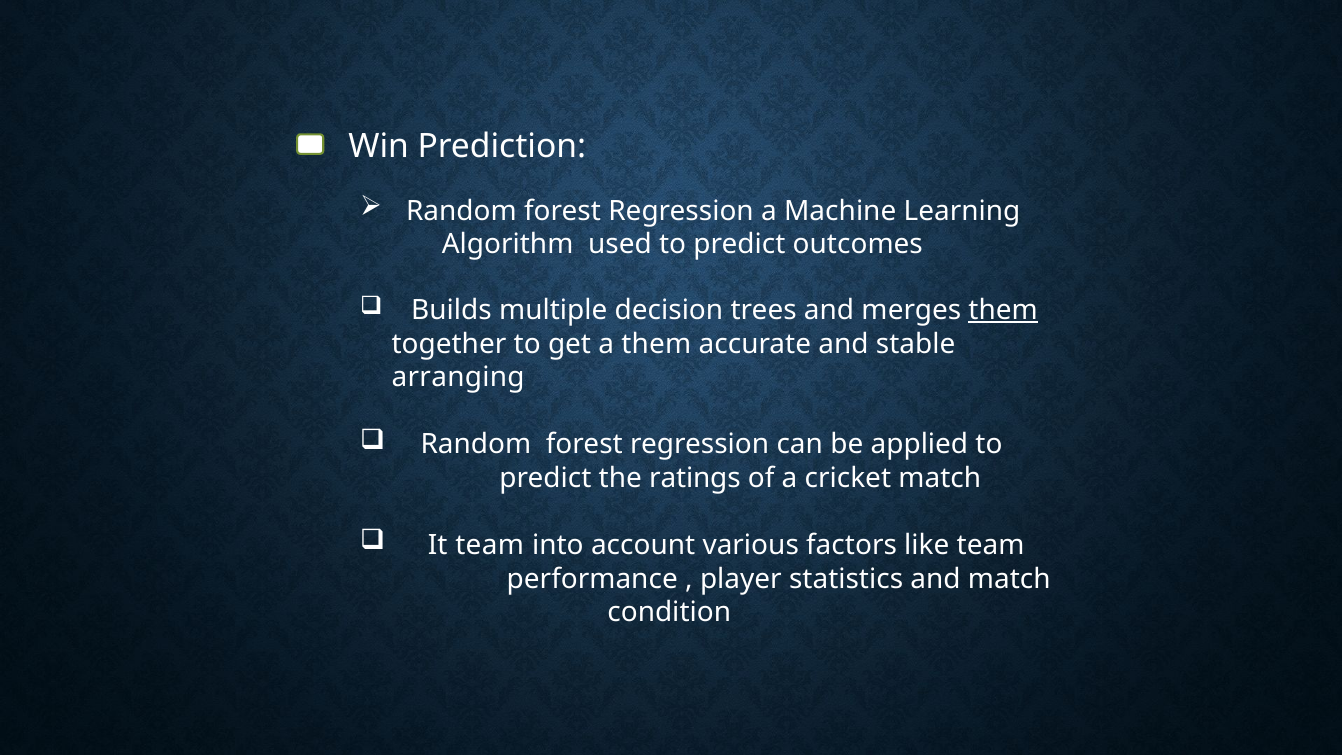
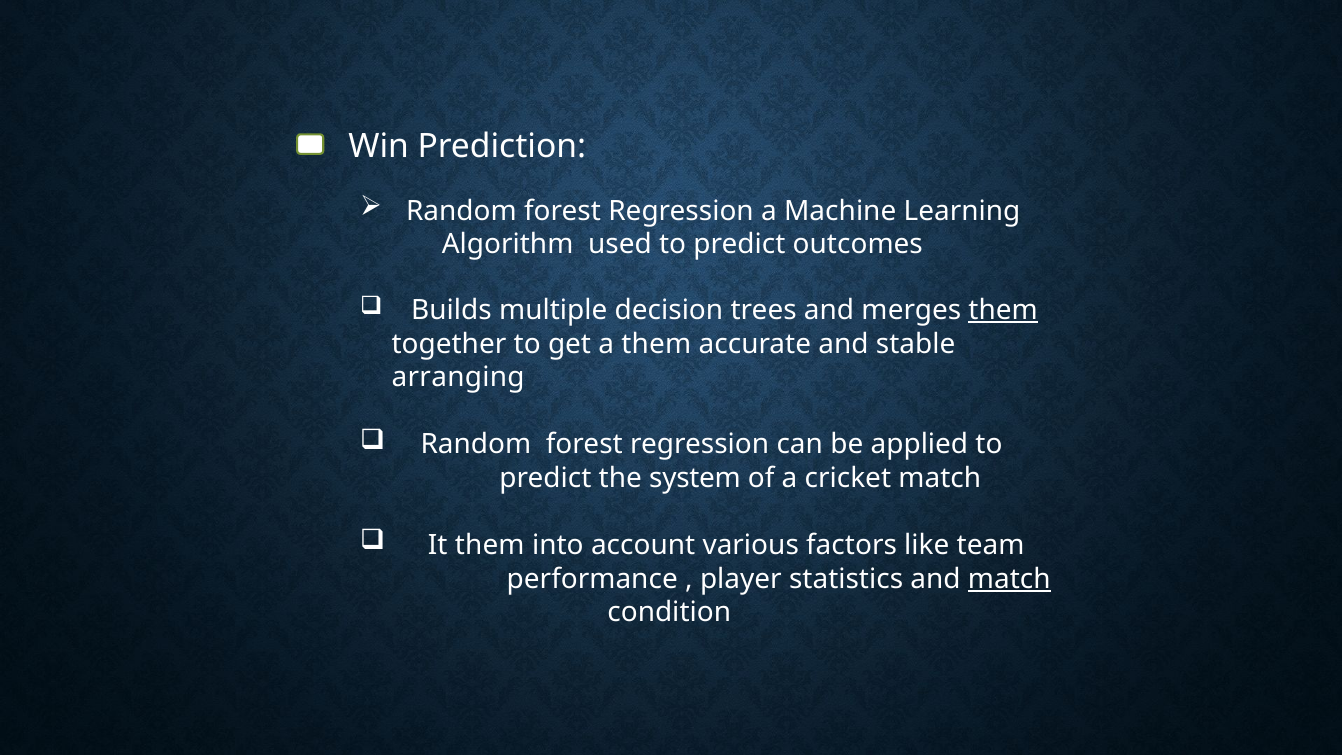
ratings: ratings -> system
It team: team -> them
match at (1009, 579) underline: none -> present
